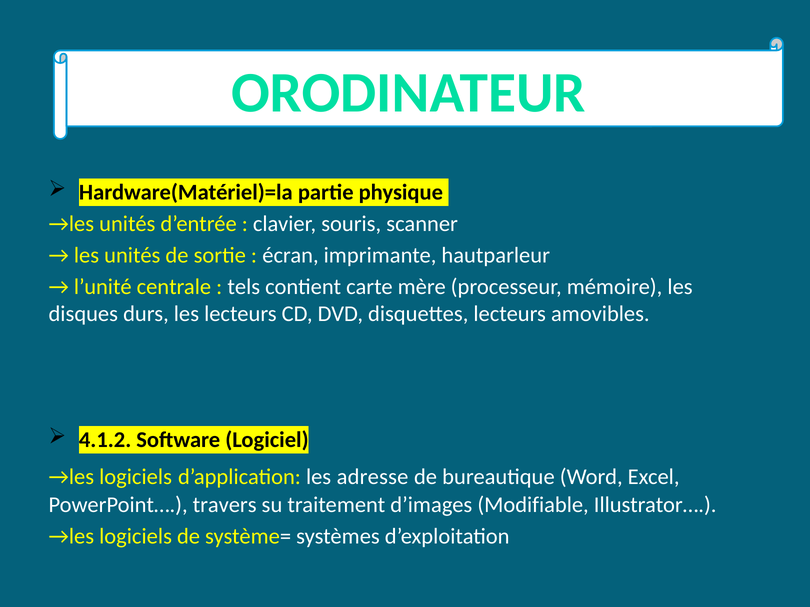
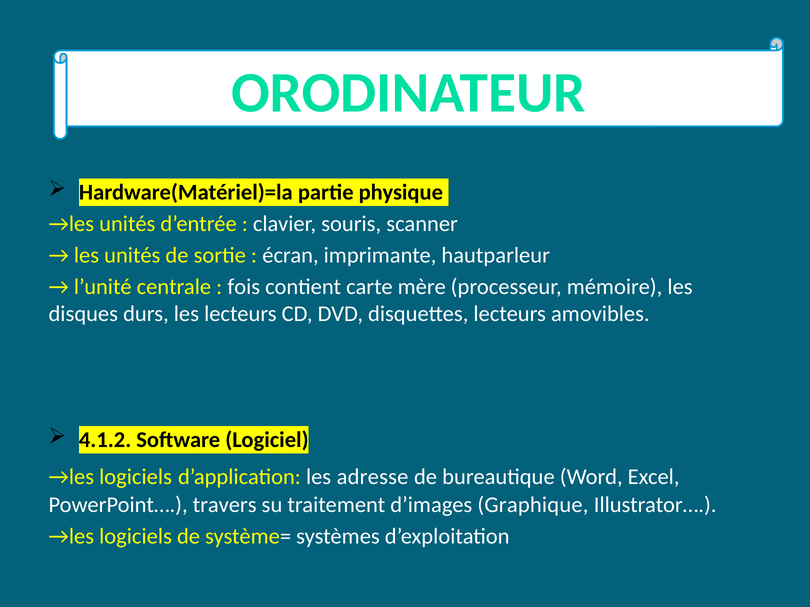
tels: tels -> fois
Modifiable: Modifiable -> Graphique
